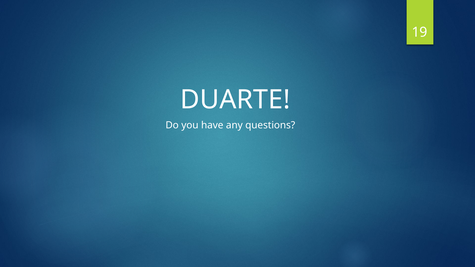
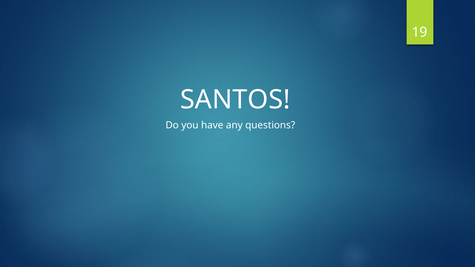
DUARTE: DUARTE -> SANTOS
